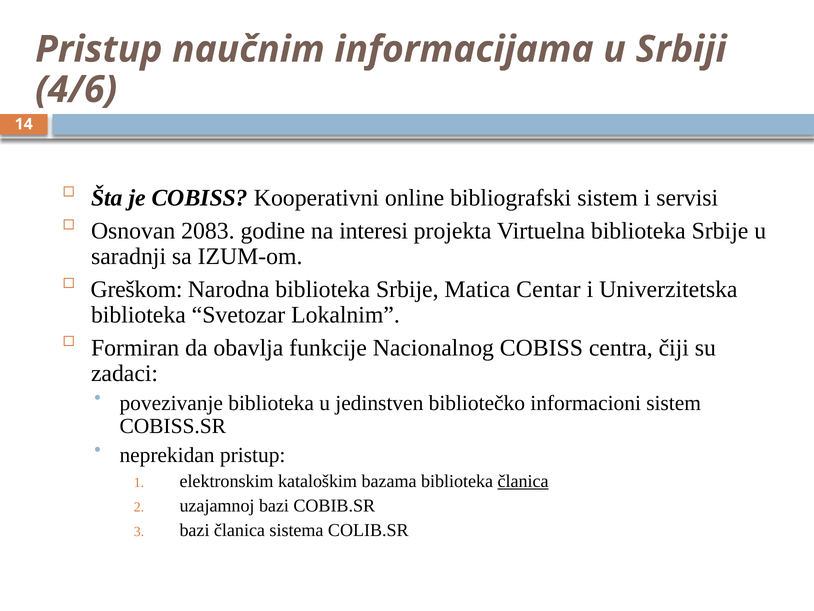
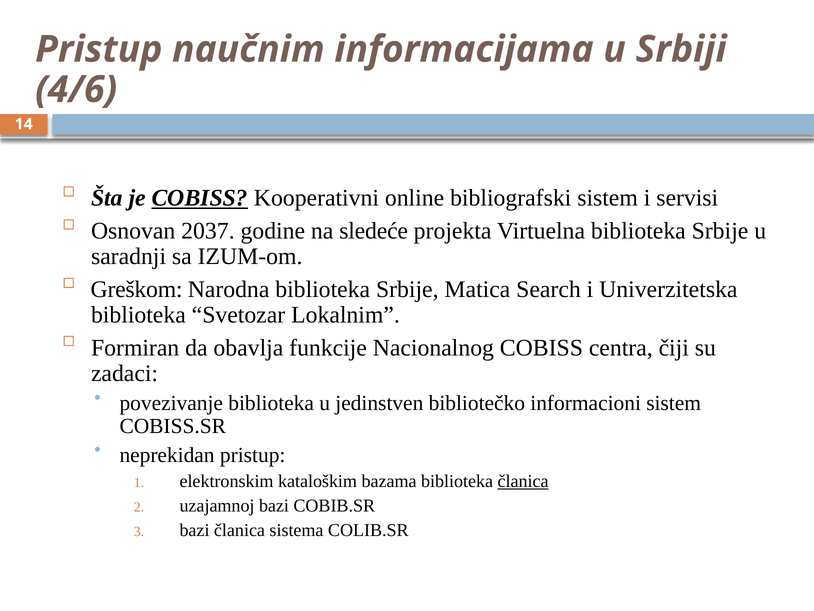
COBISS at (200, 198) underline: none -> present
2083: 2083 -> 2037
interesi: interesi -> sledeće
Centar: Centar -> Search
